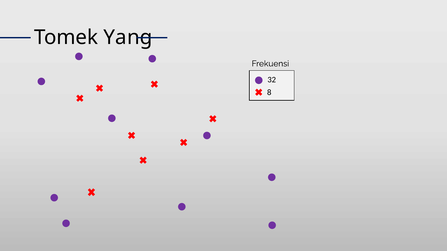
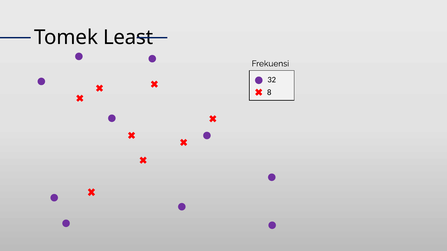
Yang: Yang -> Least
